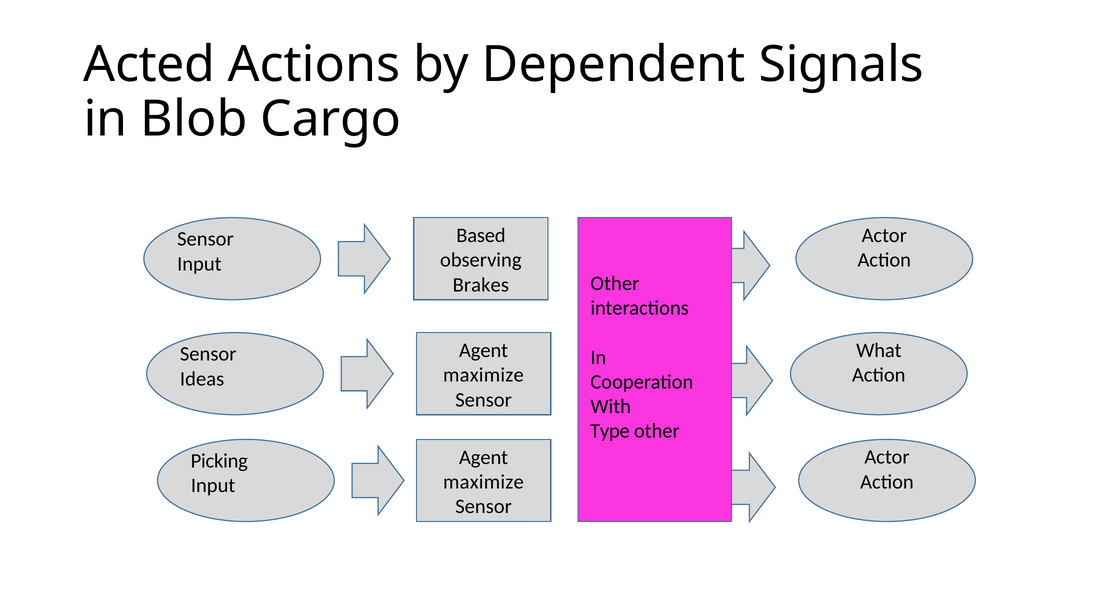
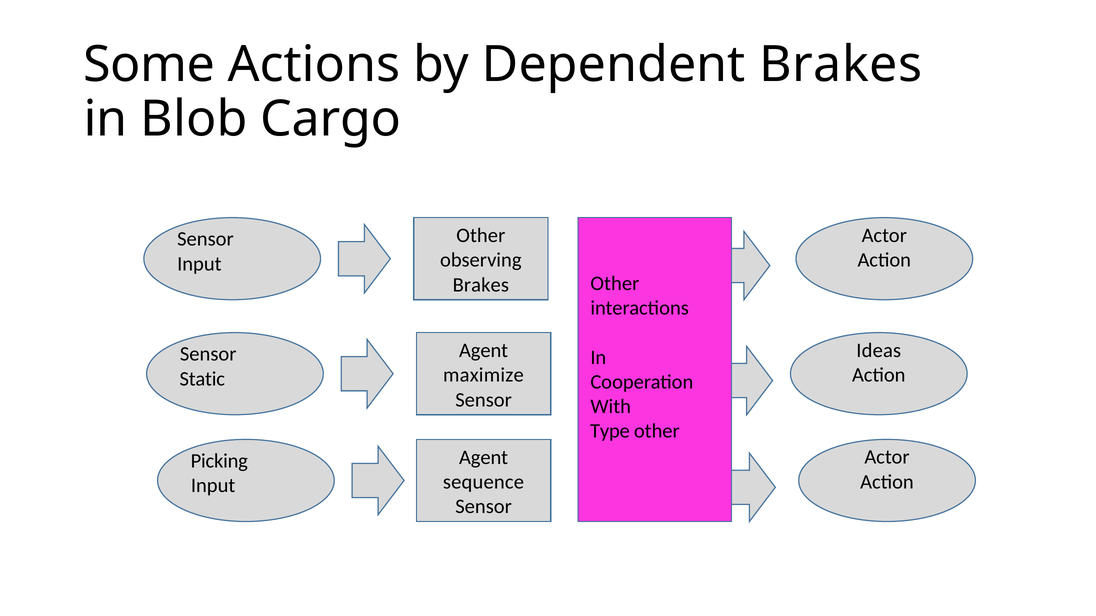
Acted: Acted -> Some
Dependent Signals: Signals -> Brakes
Based at (481, 236): Based -> Other
What: What -> Ideas
Ideas: Ideas -> Static
maximize at (483, 482): maximize -> sequence
